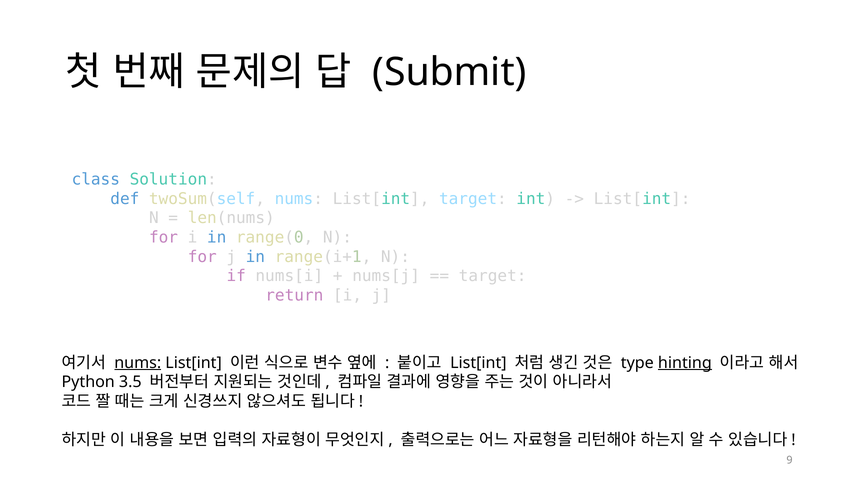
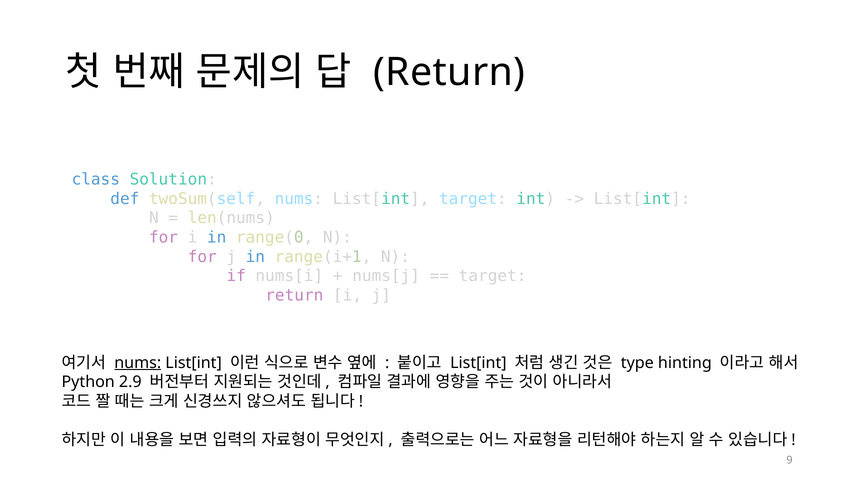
Submit at (449, 72): Submit -> Return
hinting underline: present -> none
3.5: 3.5 -> 2.9
